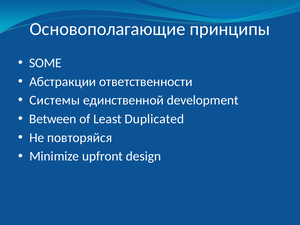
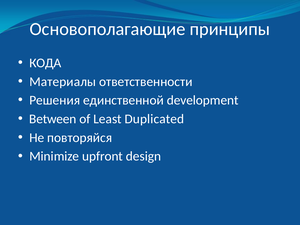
SOME: SOME -> КОДА
Абстракции: Абстракции -> Материалы
Системы: Системы -> Решения
